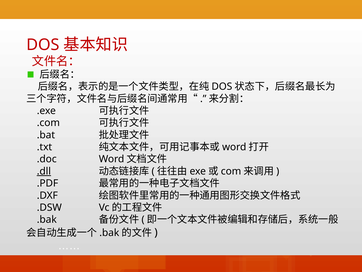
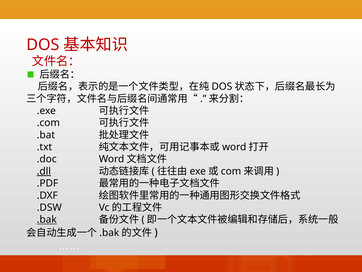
.bak at (47, 219) underline: none -> present
